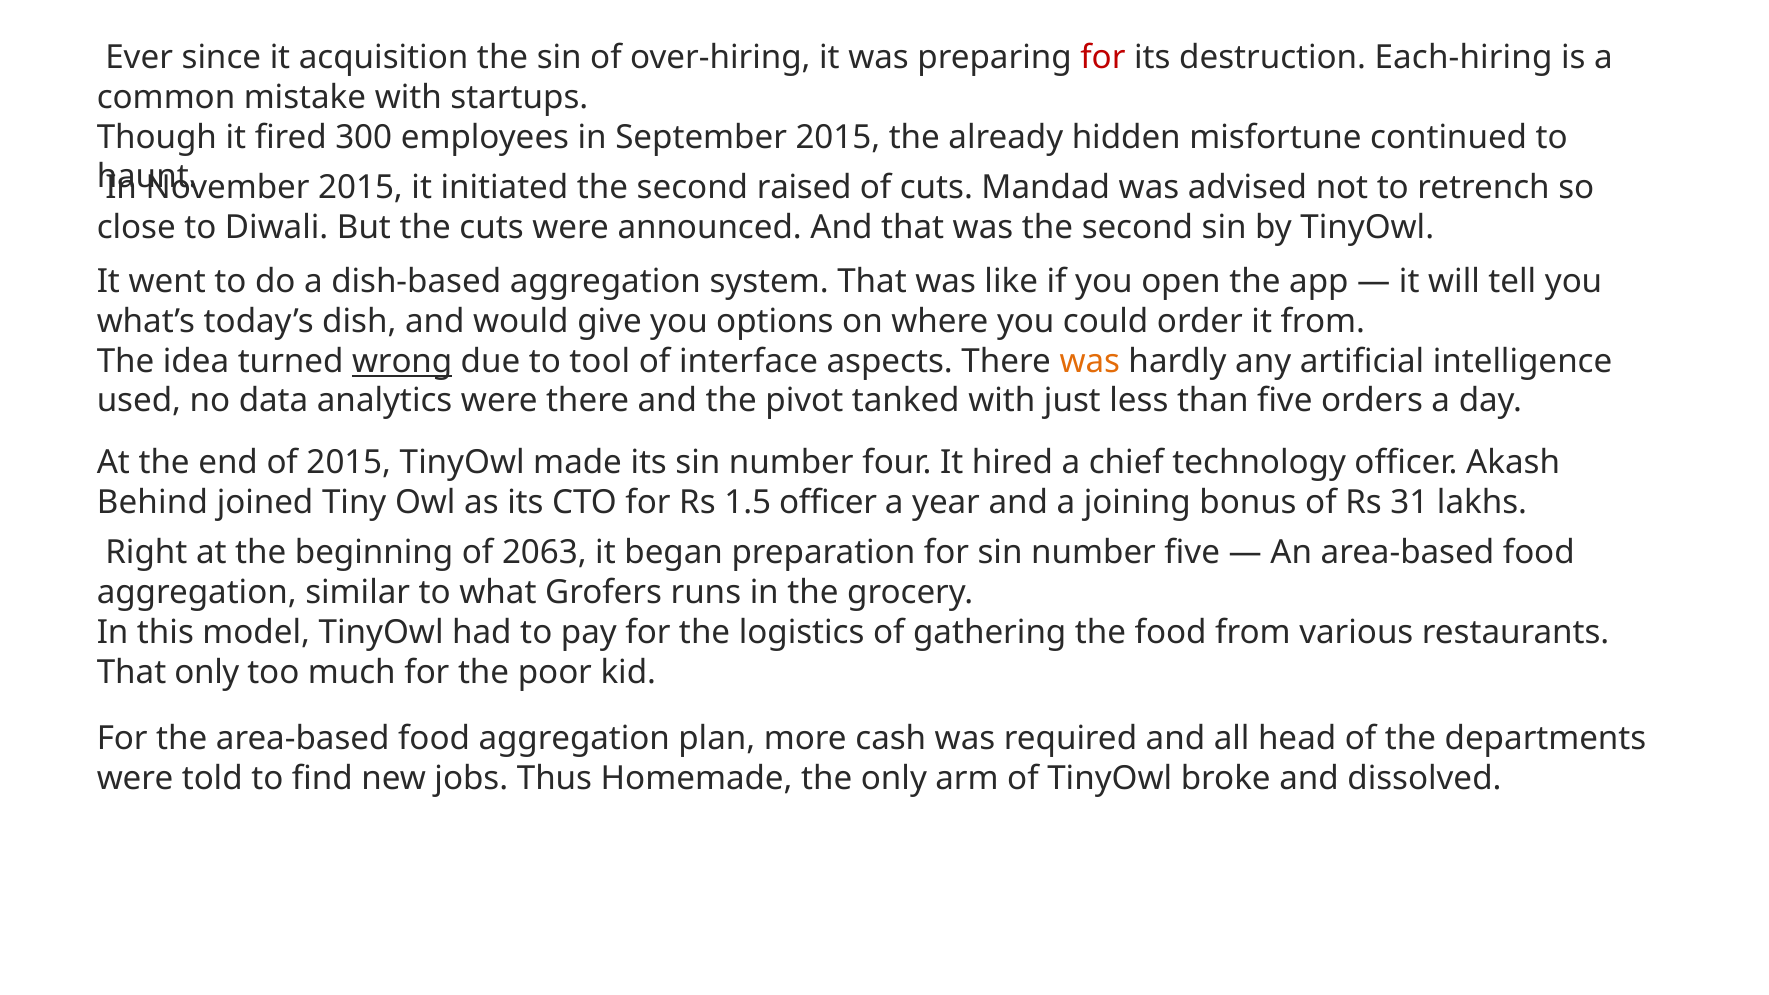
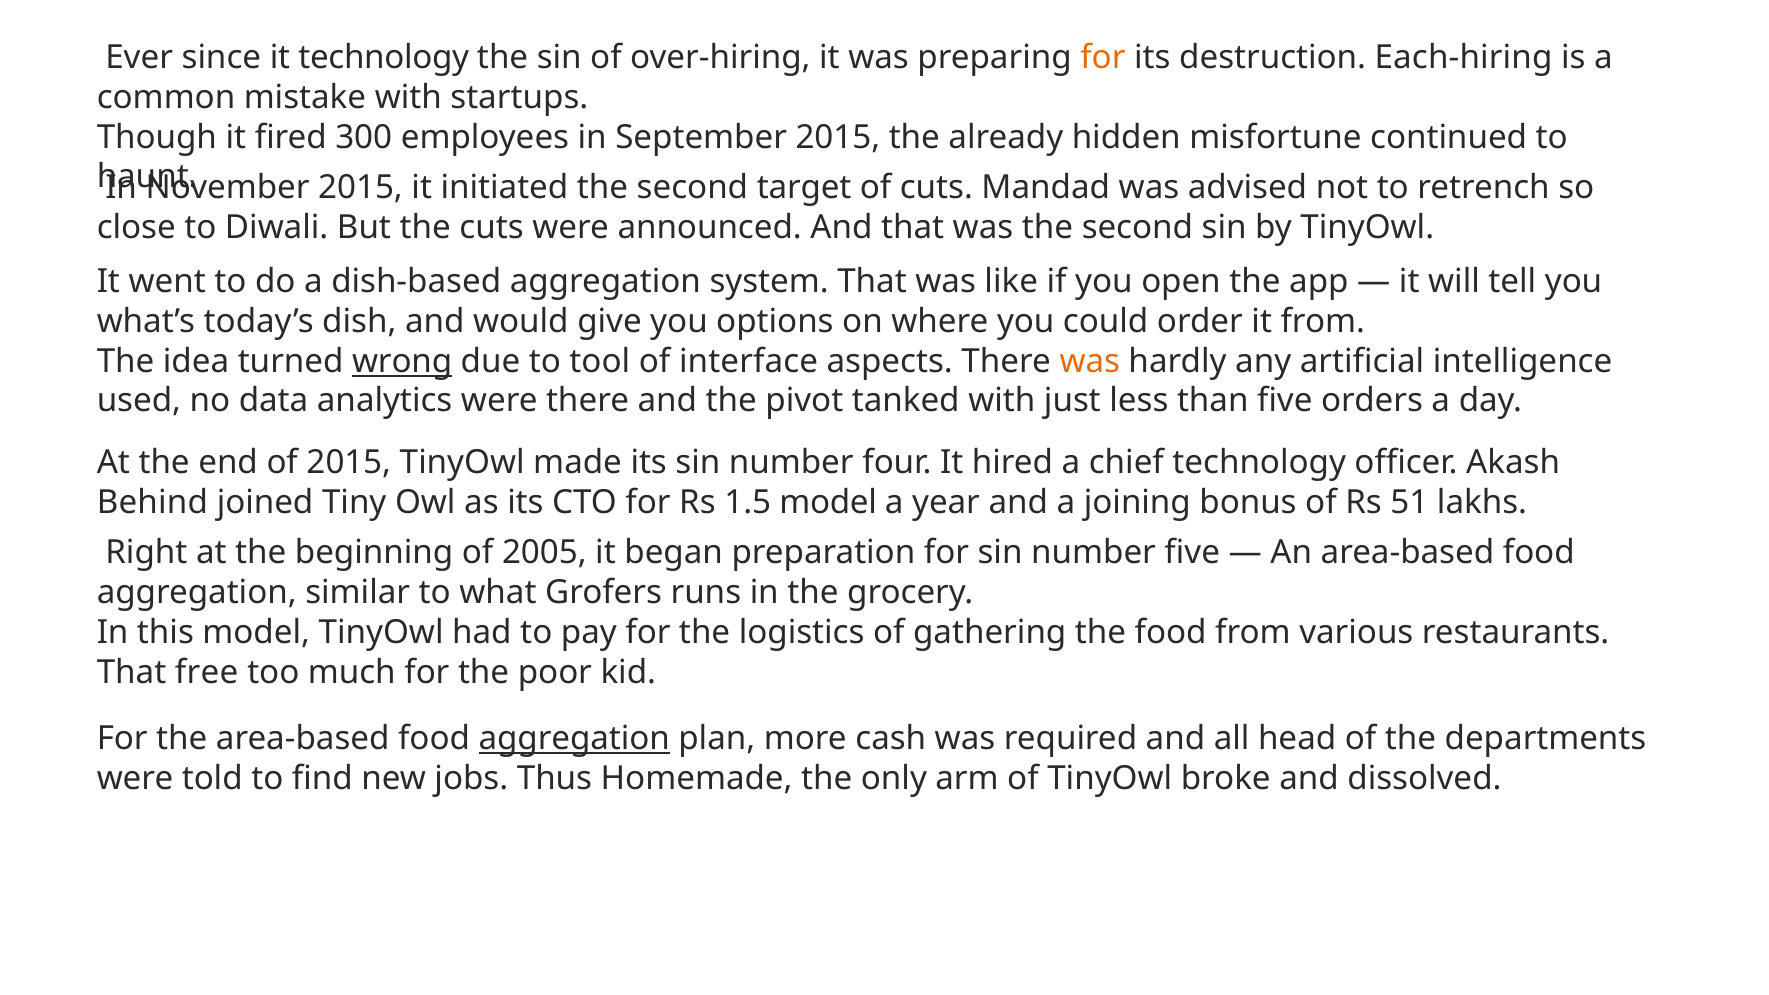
it acquisition: acquisition -> technology
for at (1103, 58) colour: red -> orange
raised: raised -> target
1.5 officer: officer -> model
31: 31 -> 51
2063: 2063 -> 2005
That only: only -> free
aggregation at (574, 738) underline: none -> present
